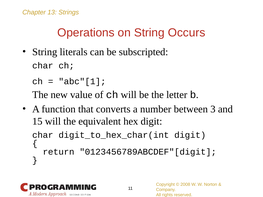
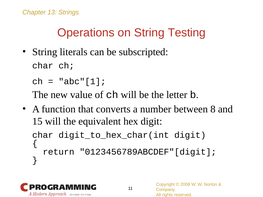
Occurs: Occurs -> Testing
3: 3 -> 8
